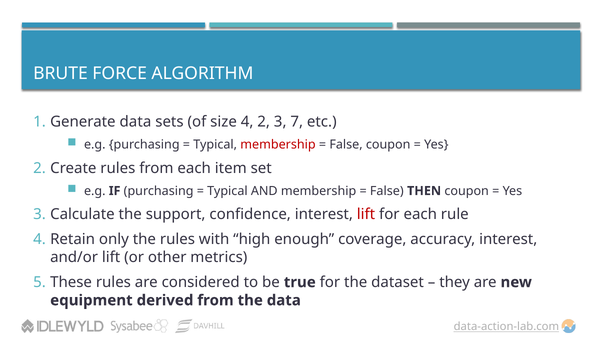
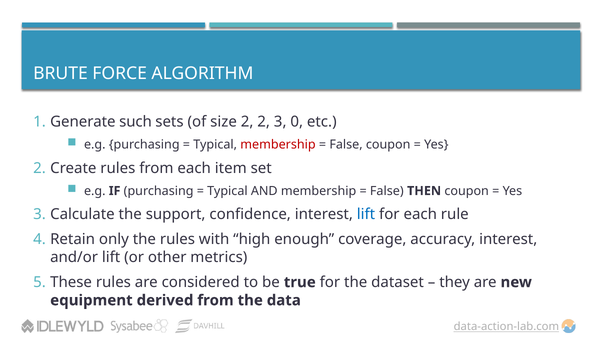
Generate data: data -> such
size 4: 4 -> 2
7: 7 -> 0
lift at (366, 214) colour: red -> blue
